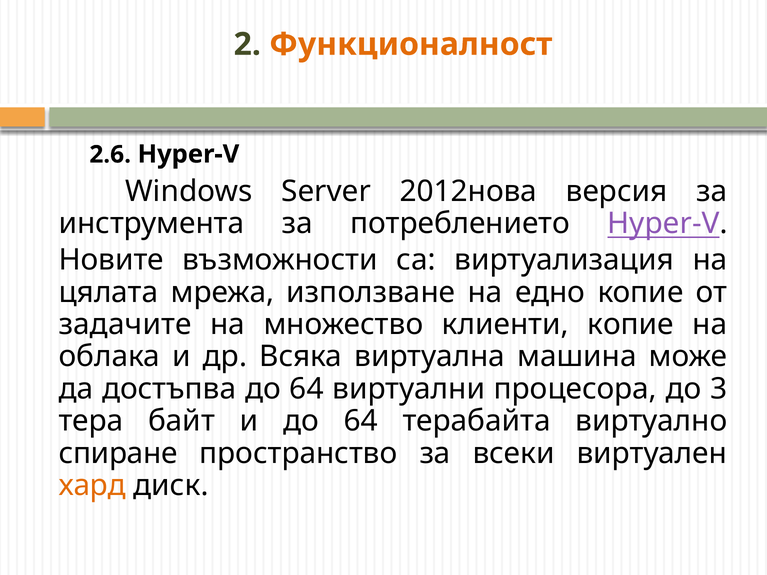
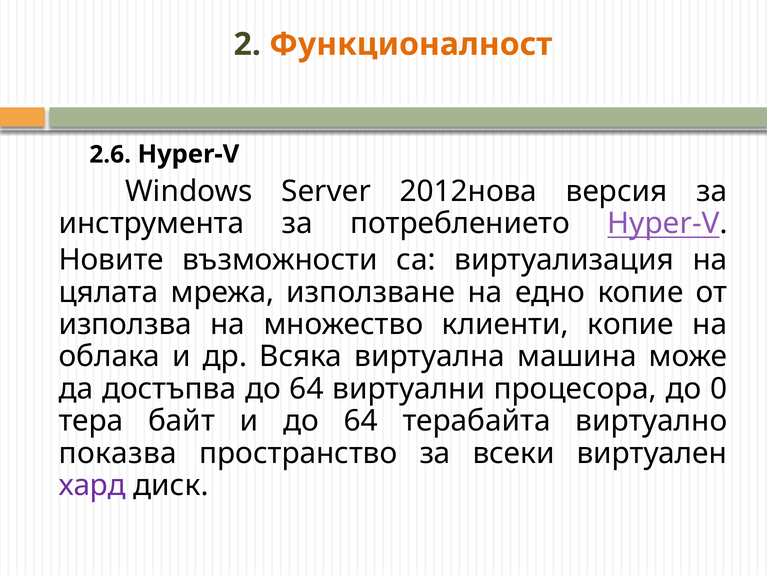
задачите: задачите -> използва
3: 3 -> 0
спиране: спиране -> показва
хард colour: orange -> purple
